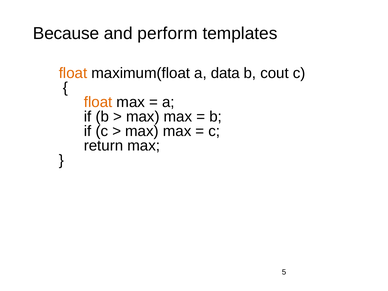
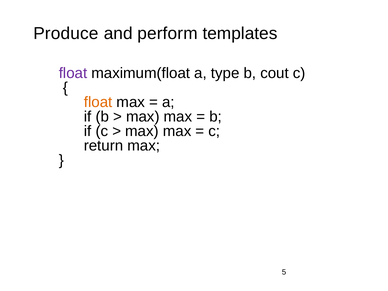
Because: Because -> Produce
float at (73, 73) colour: orange -> purple
data: data -> type
